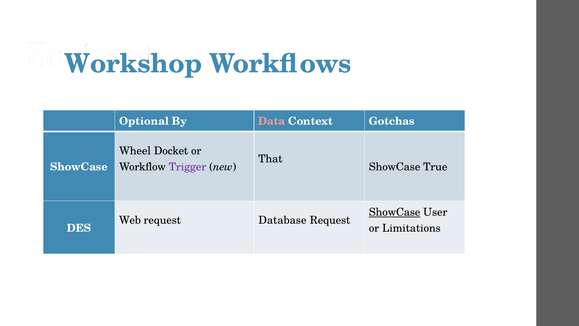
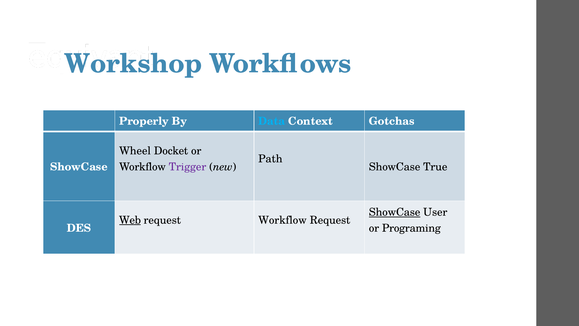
Optional: Optional -> Properly
Data colour: pink -> light blue
That: That -> Path
Web underline: none -> present
request Database: Database -> Workflow
Limitations: Limitations -> Programing
